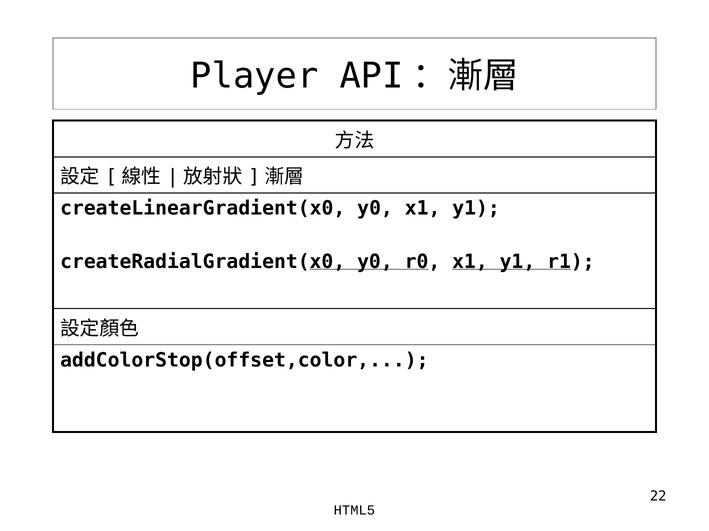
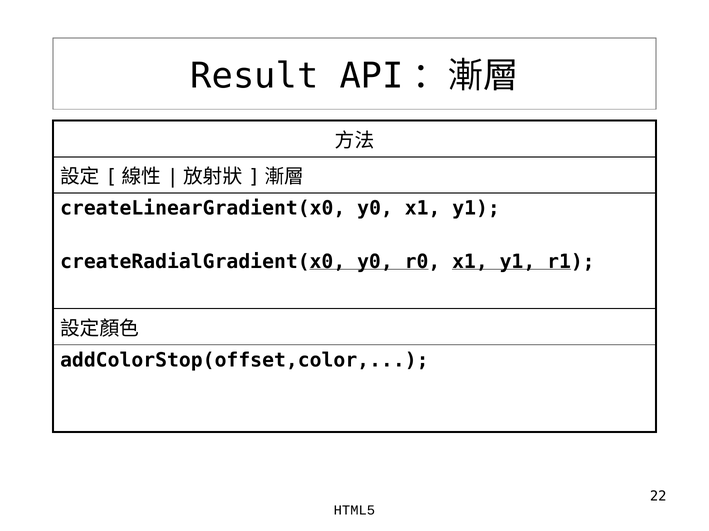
Player: Player -> Result
